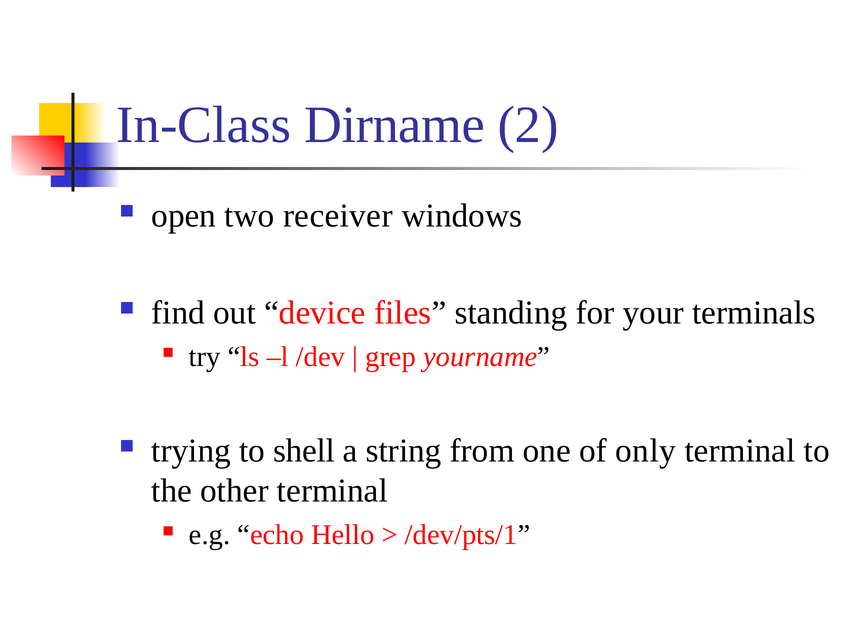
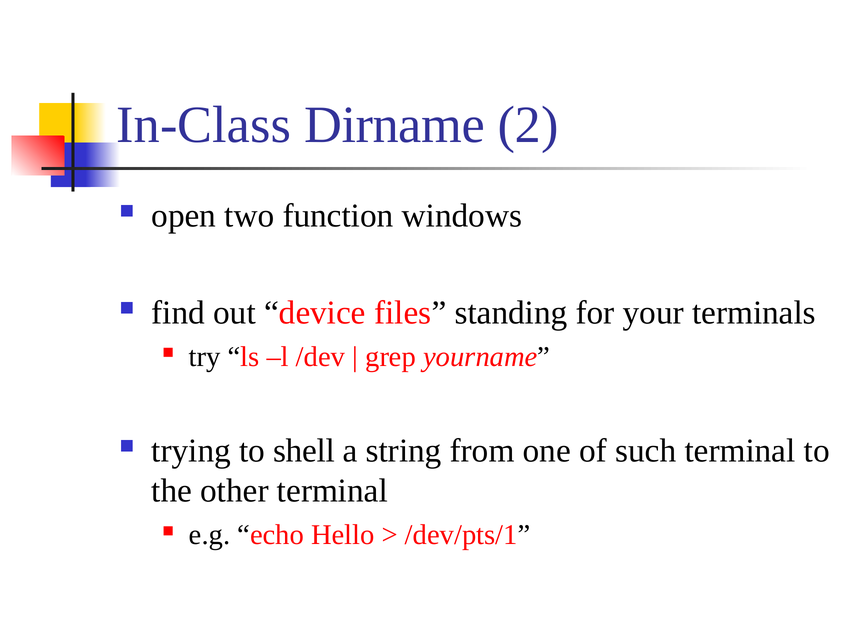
receiver: receiver -> function
only: only -> such
